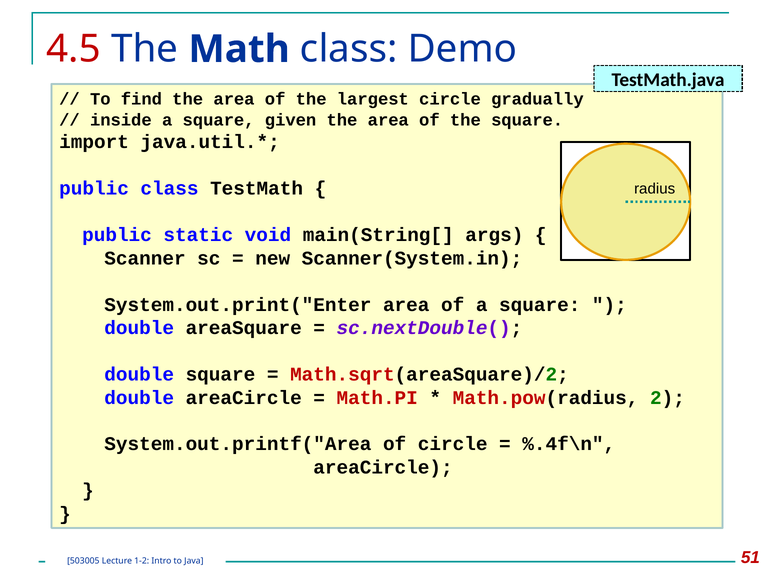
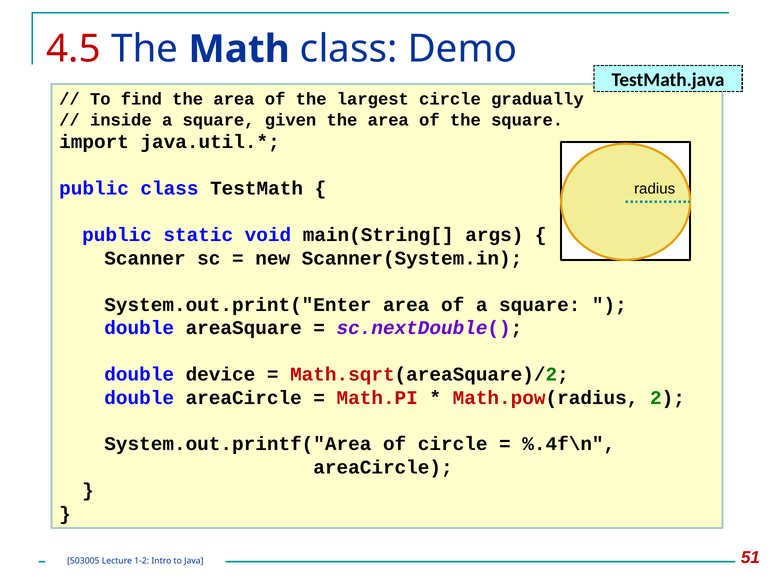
double square: square -> device
